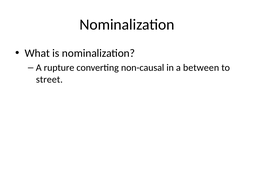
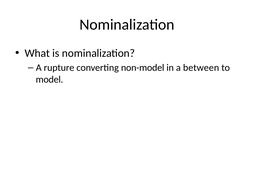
non-causal: non-causal -> non-model
street: street -> model
